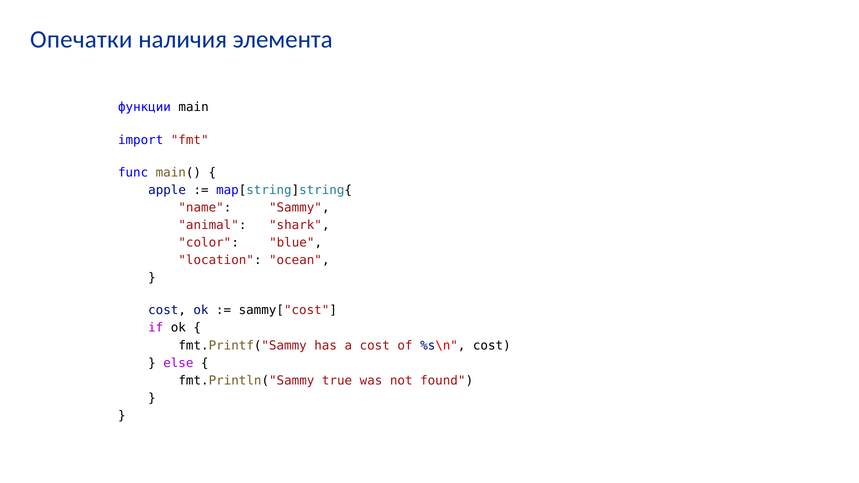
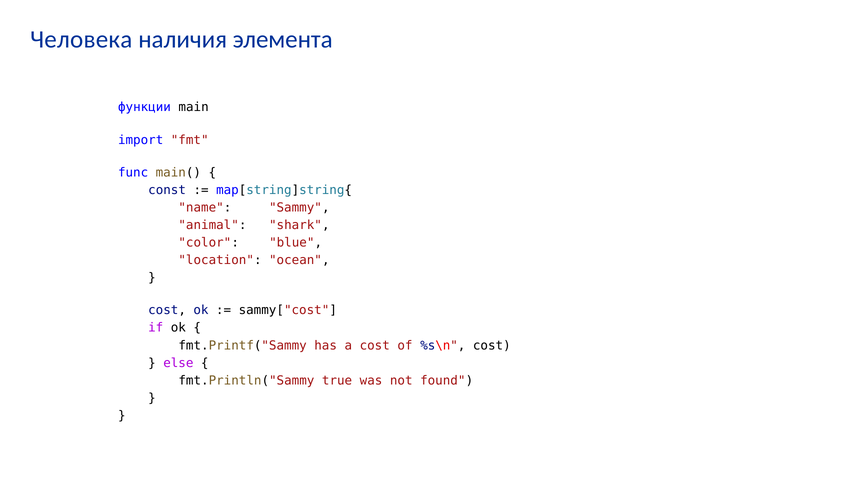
Опечатки: Опечатки -> Человека
apple: apple -> const
